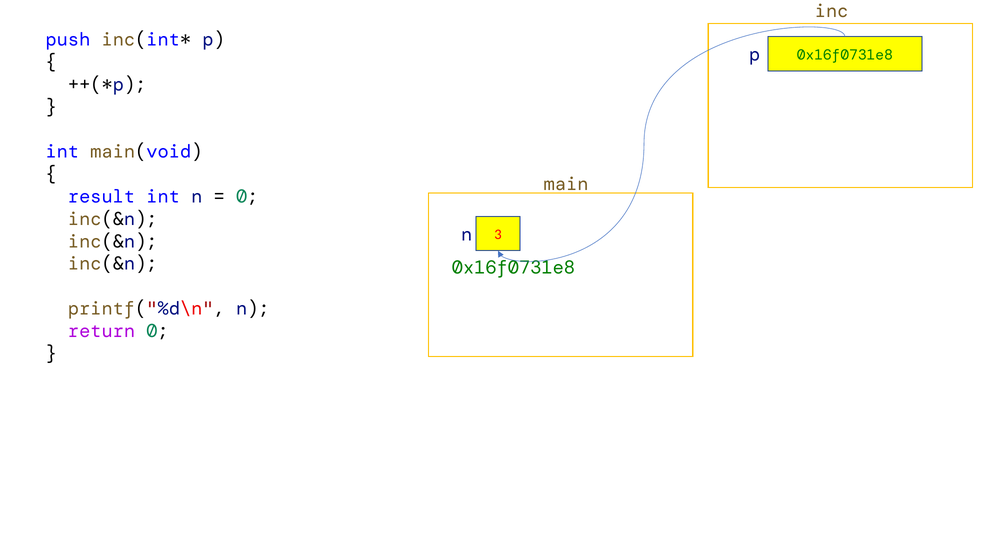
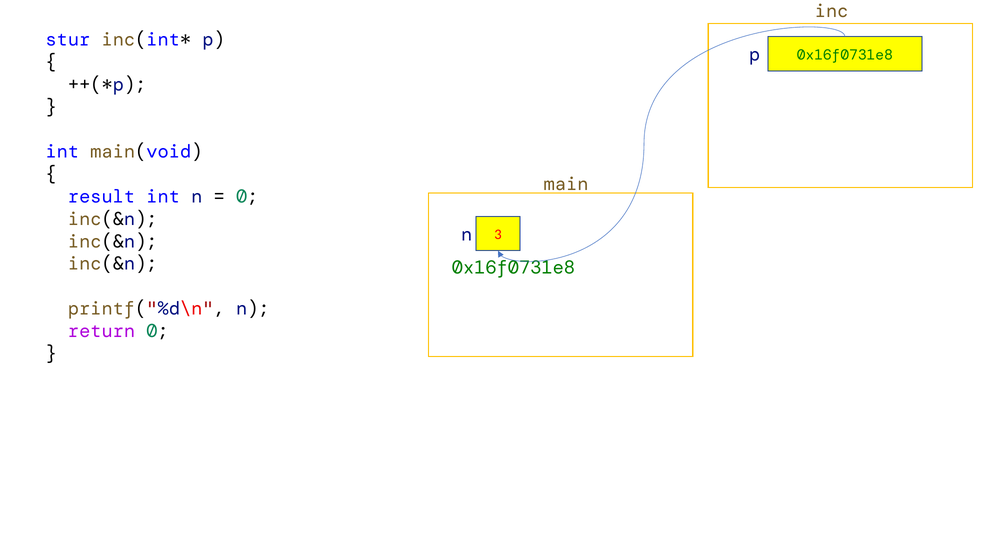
push: push -> stur
